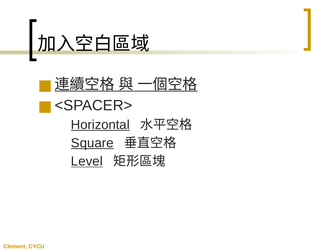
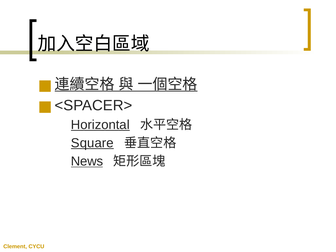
Level: Level -> News
